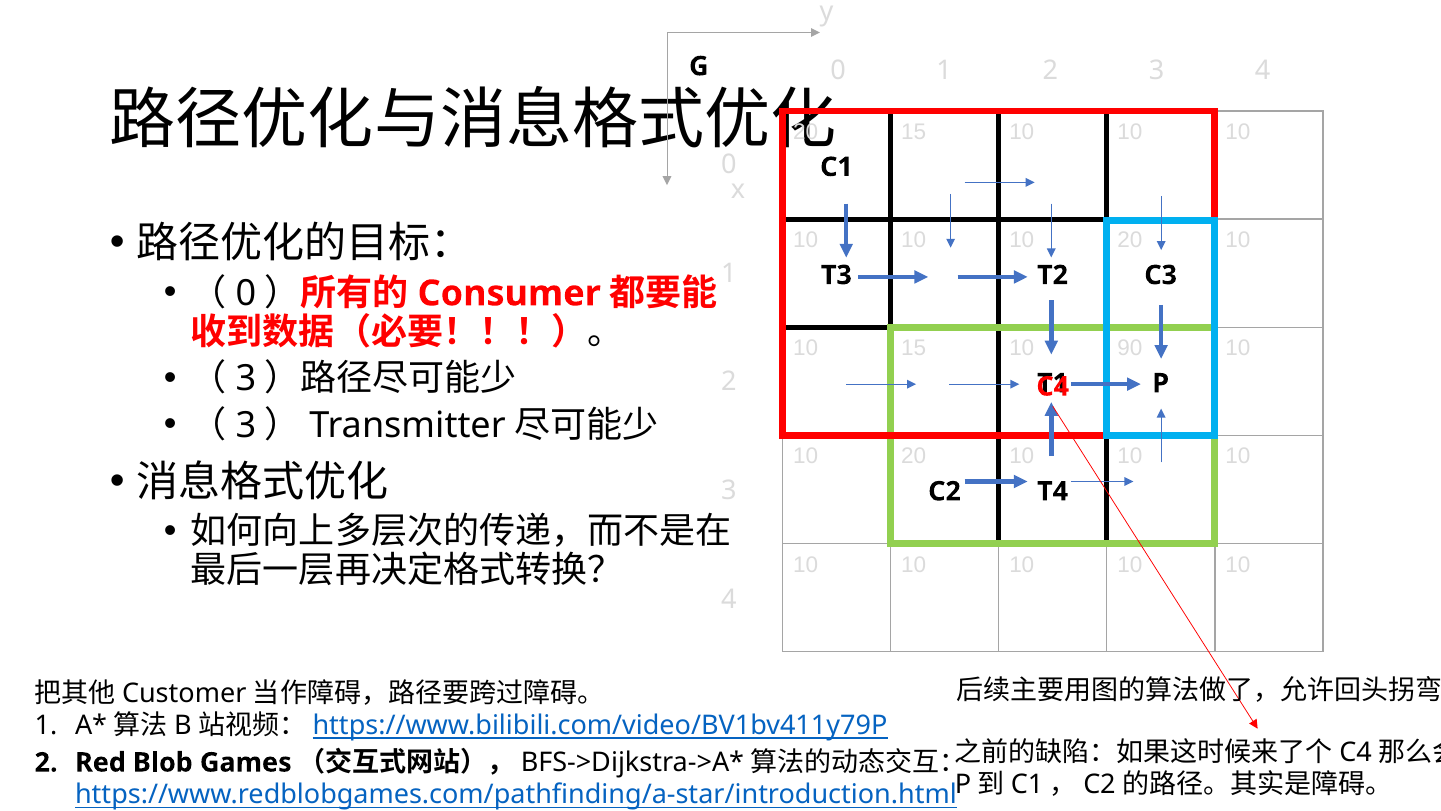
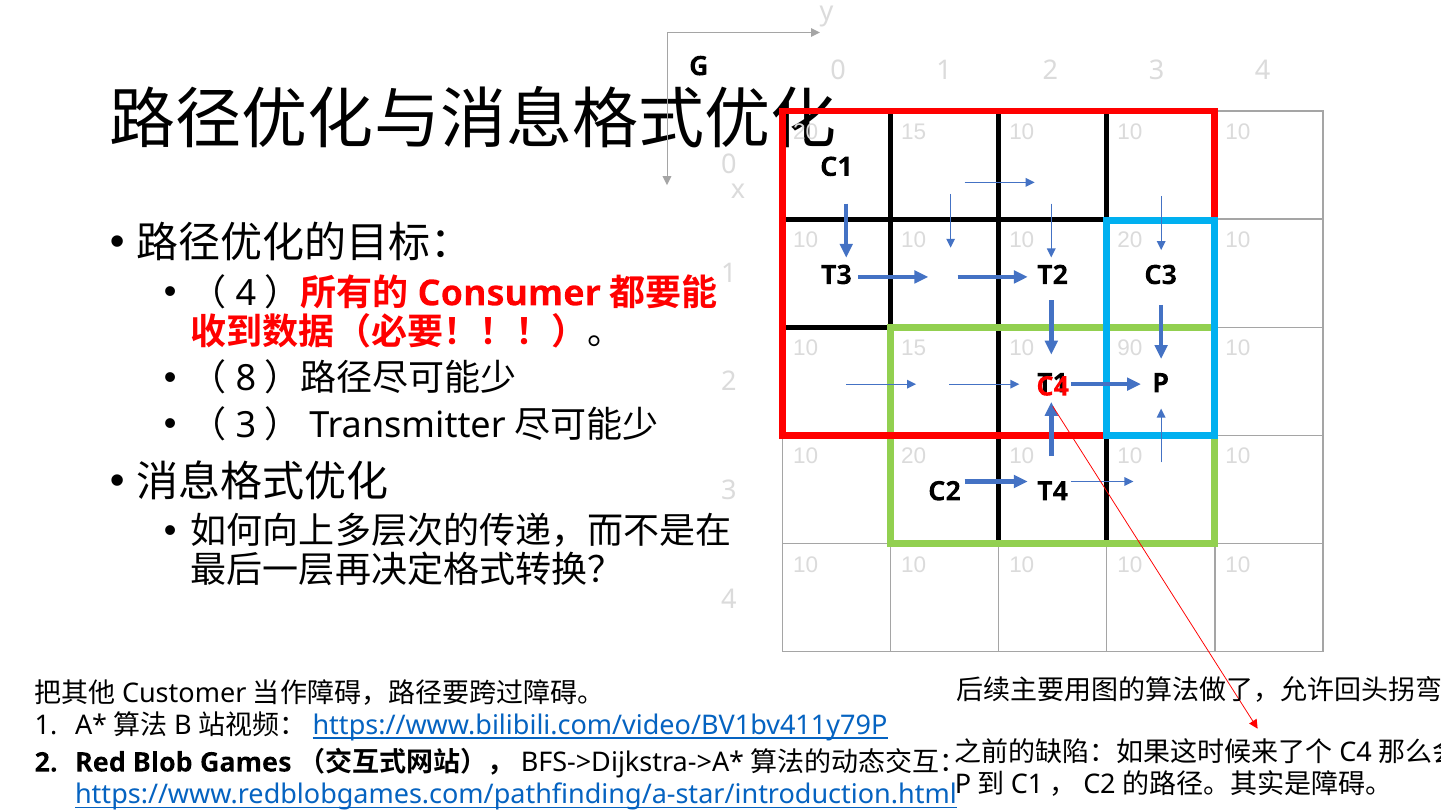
0 at (246, 293): 0 -> 4
3 at (246, 379): 3 -> 8
